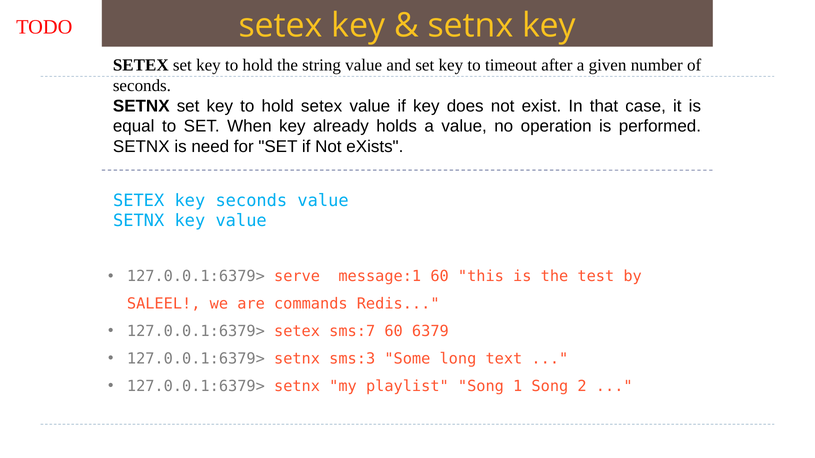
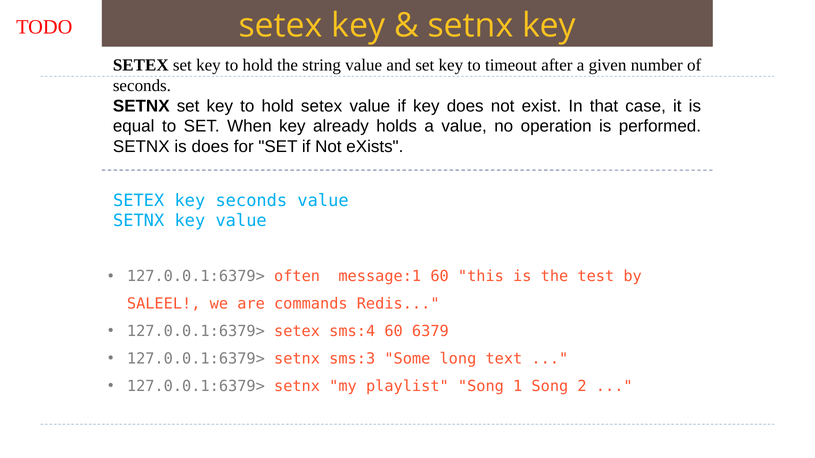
is need: need -> does
serve: serve -> often
sms:7: sms:7 -> sms:4
